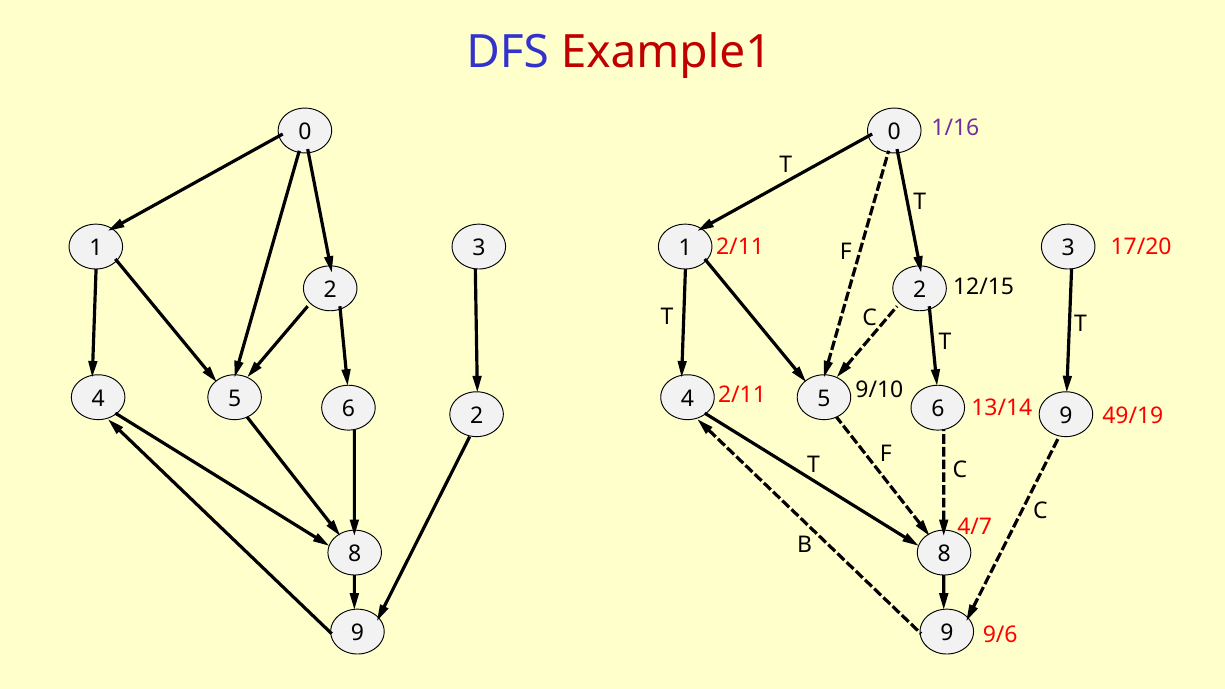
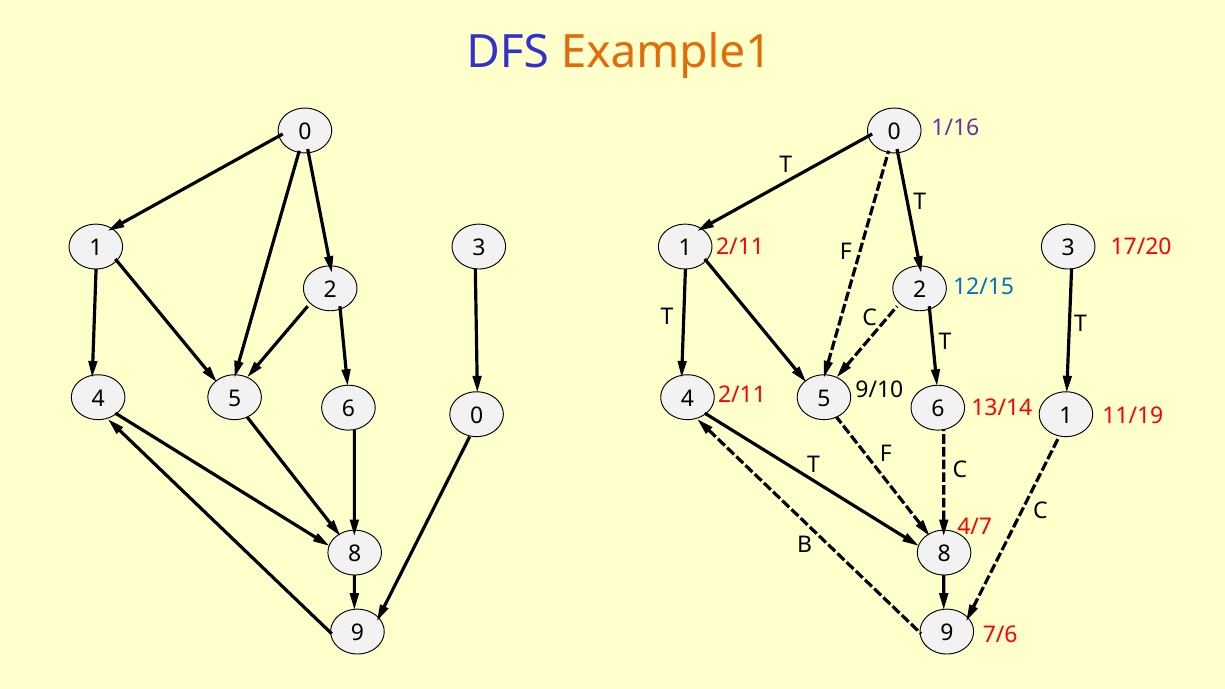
Example1 colour: red -> orange
12/15 colour: black -> blue
6 2: 2 -> 0
6 9: 9 -> 1
49/19: 49/19 -> 11/19
9/6: 9/6 -> 7/6
